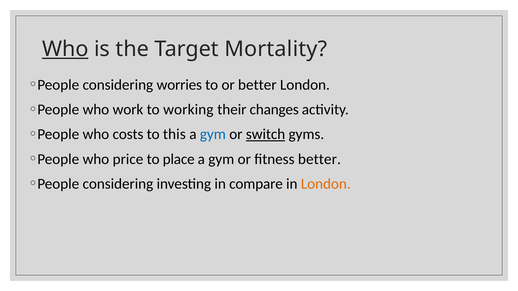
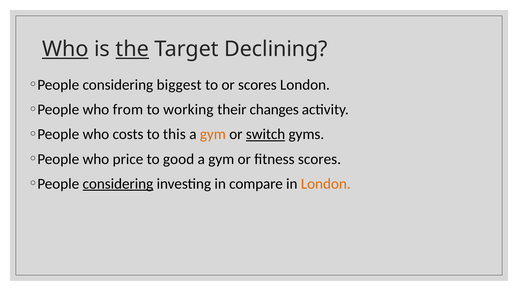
the underline: none -> present
Mortality: Mortality -> Declining
worries: worries -> biggest
or better: better -> scores
work: work -> from
gym at (213, 135) colour: blue -> orange
place: place -> good
fitness better: better -> scores
considering at (118, 184) underline: none -> present
